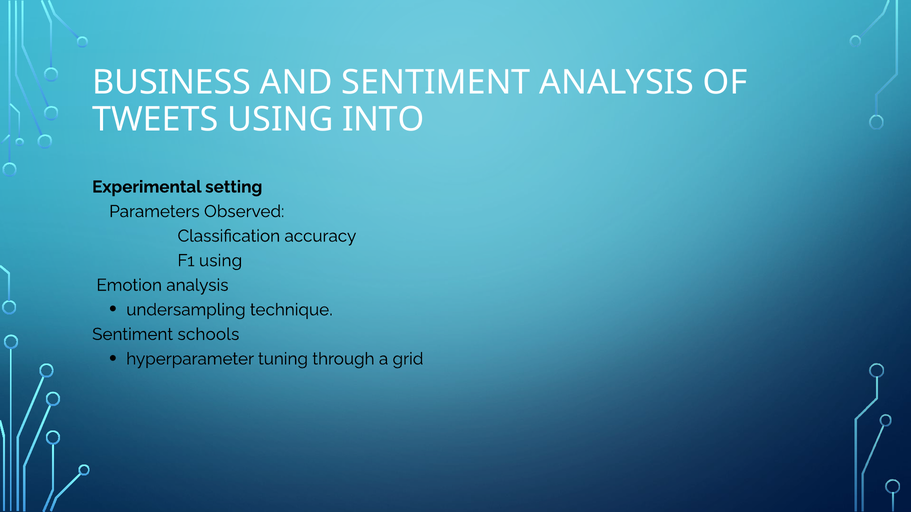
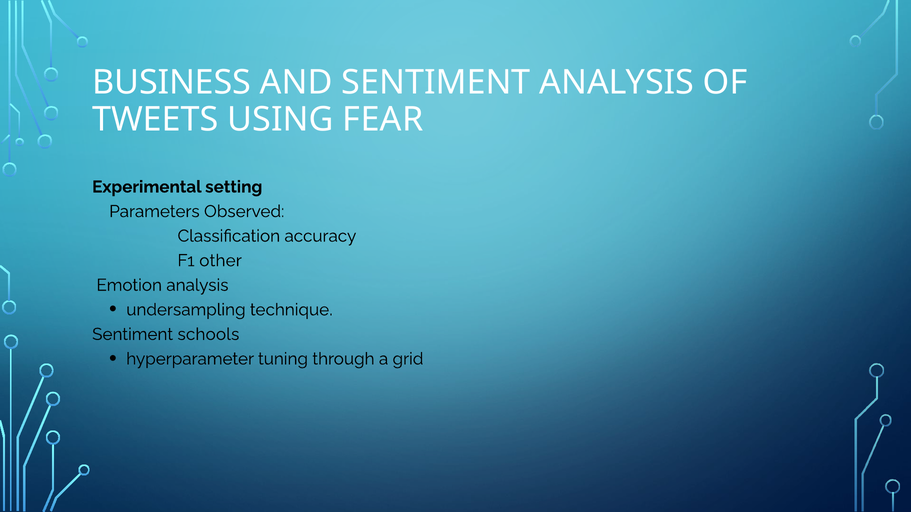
INTO: INTO -> FEAR
F1 using: using -> other
